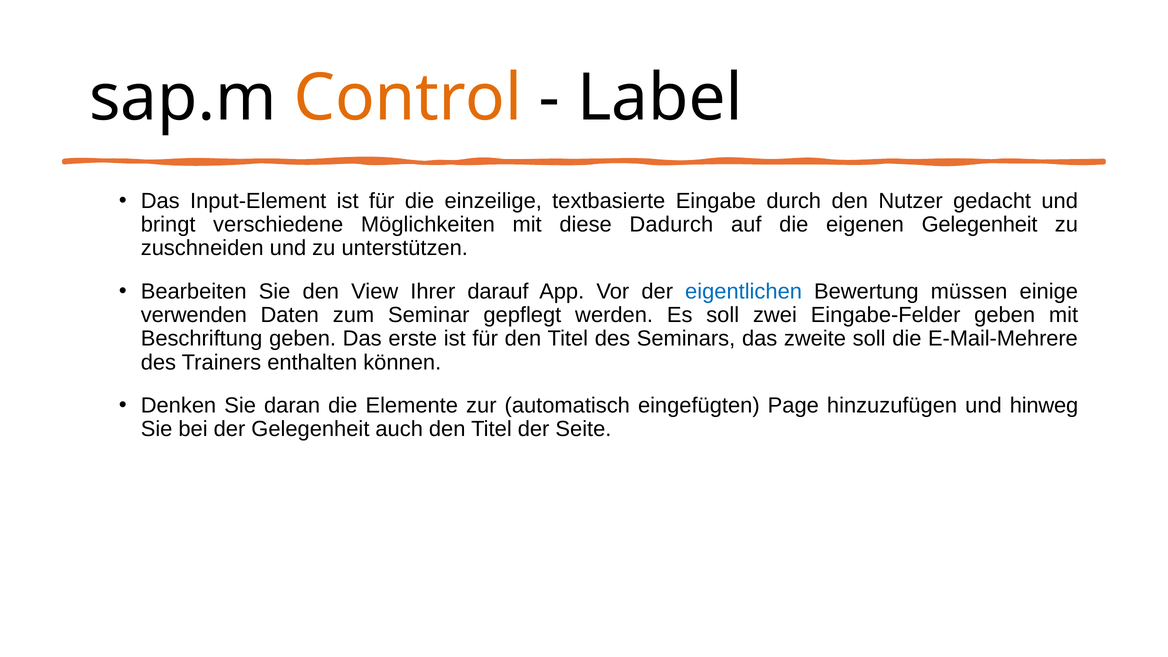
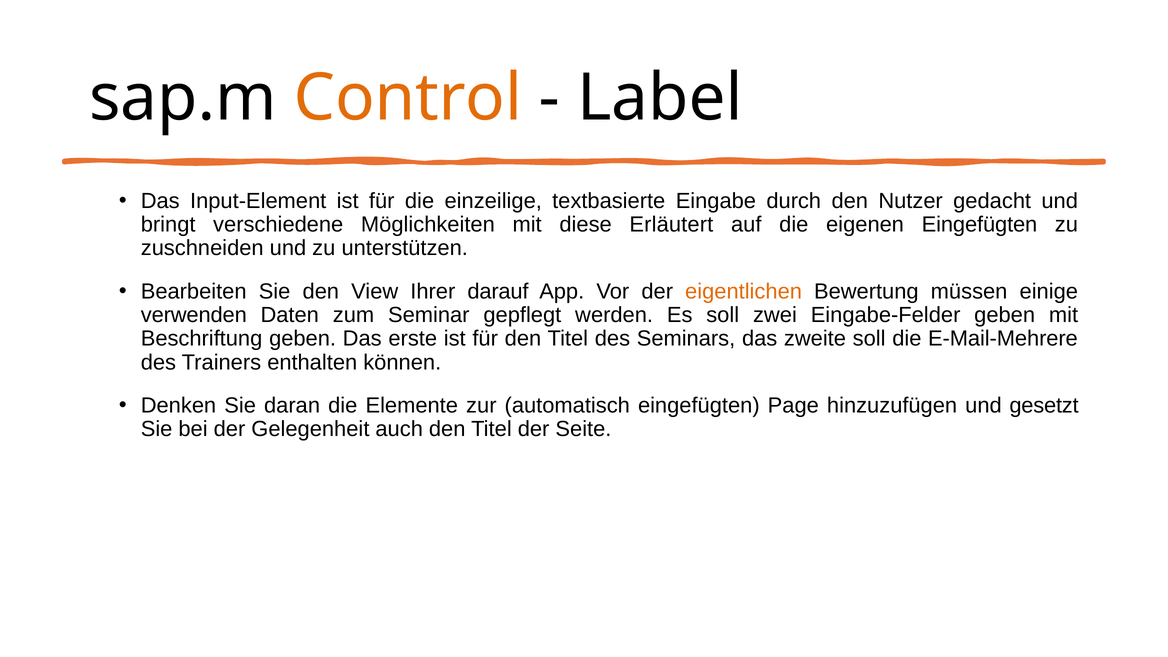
Dadurch: Dadurch -> Erläutert
eigenen Gelegenheit: Gelegenheit -> Eingefügten
eigentlichen colour: blue -> orange
hinweg: hinweg -> gesetzt
